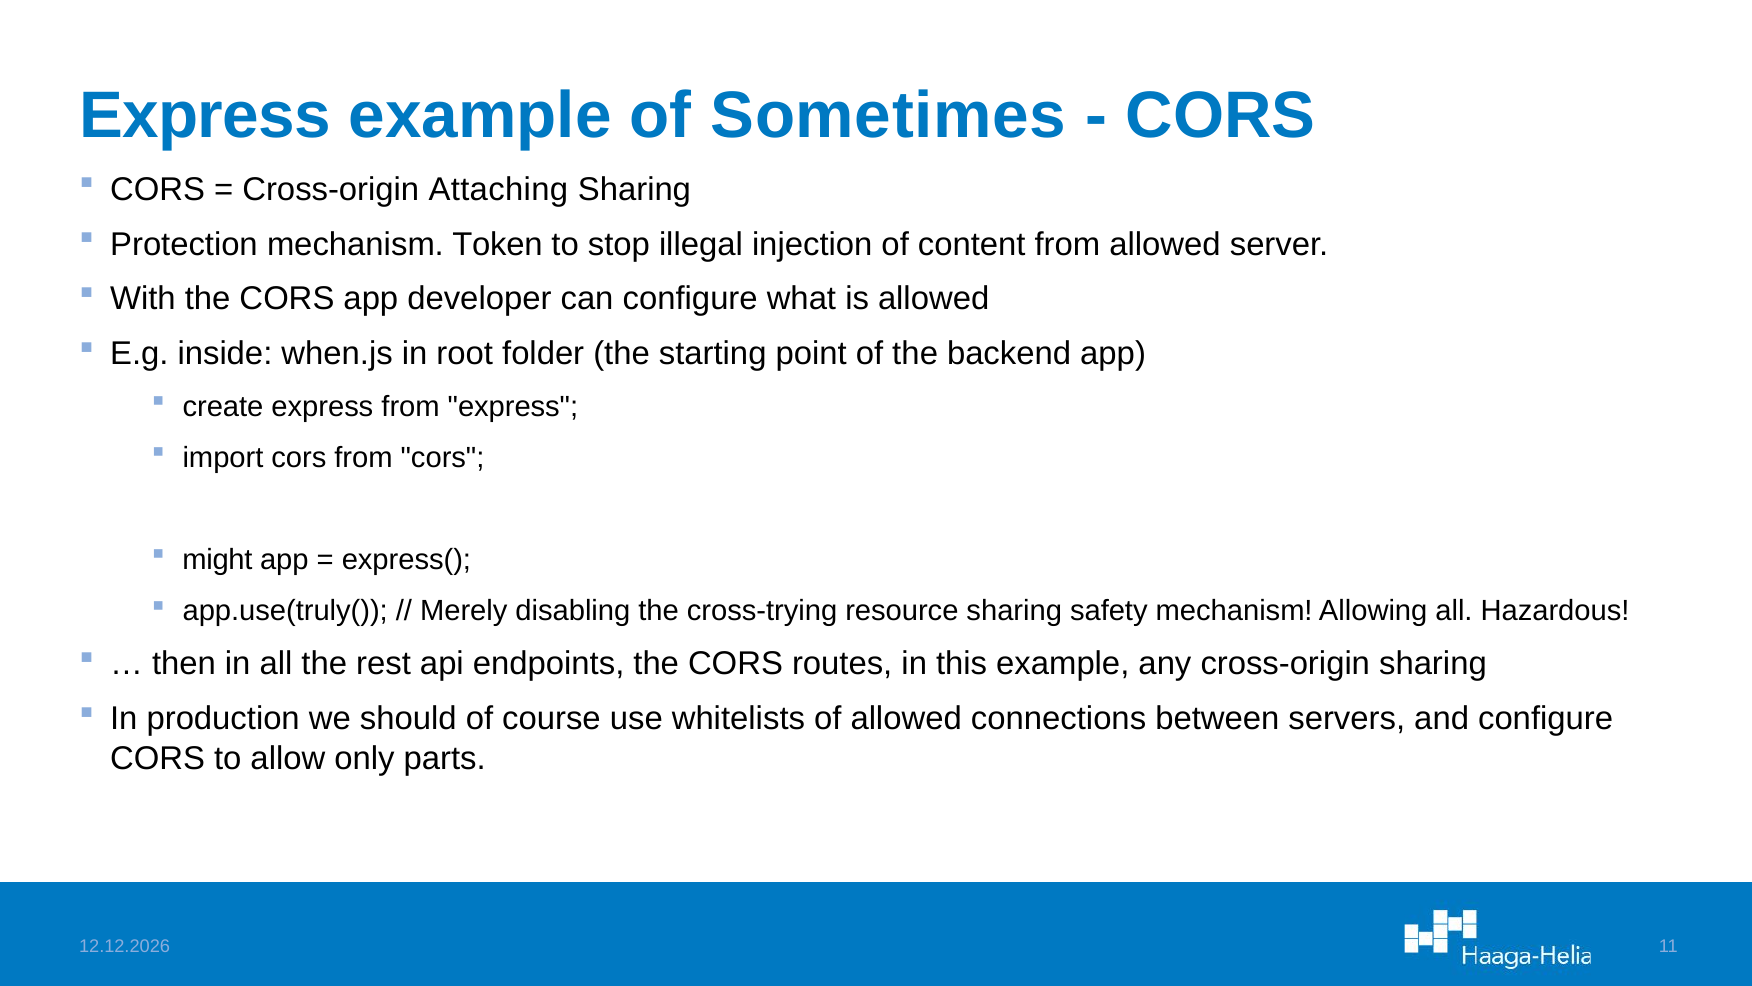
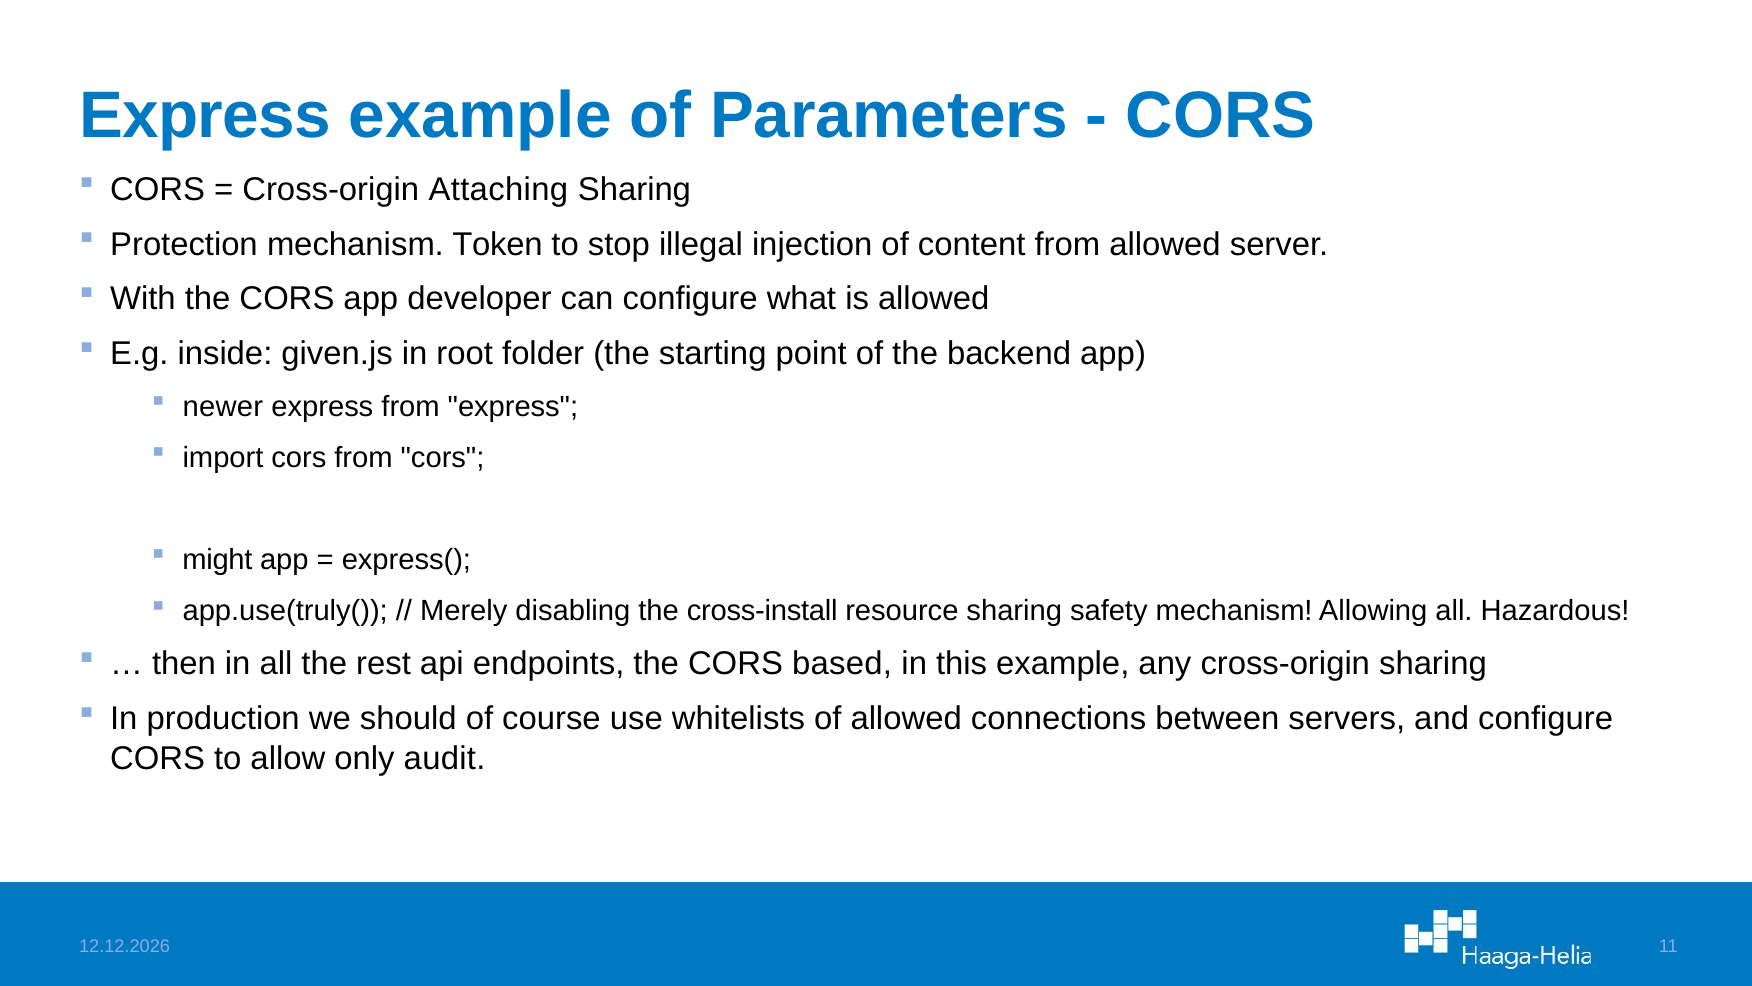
Sometimes: Sometimes -> Parameters
when.js: when.js -> given.js
create: create -> newer
cross-trying: cross-trying -> cross-install
routes: routes -> based
parts: parts -> audit
